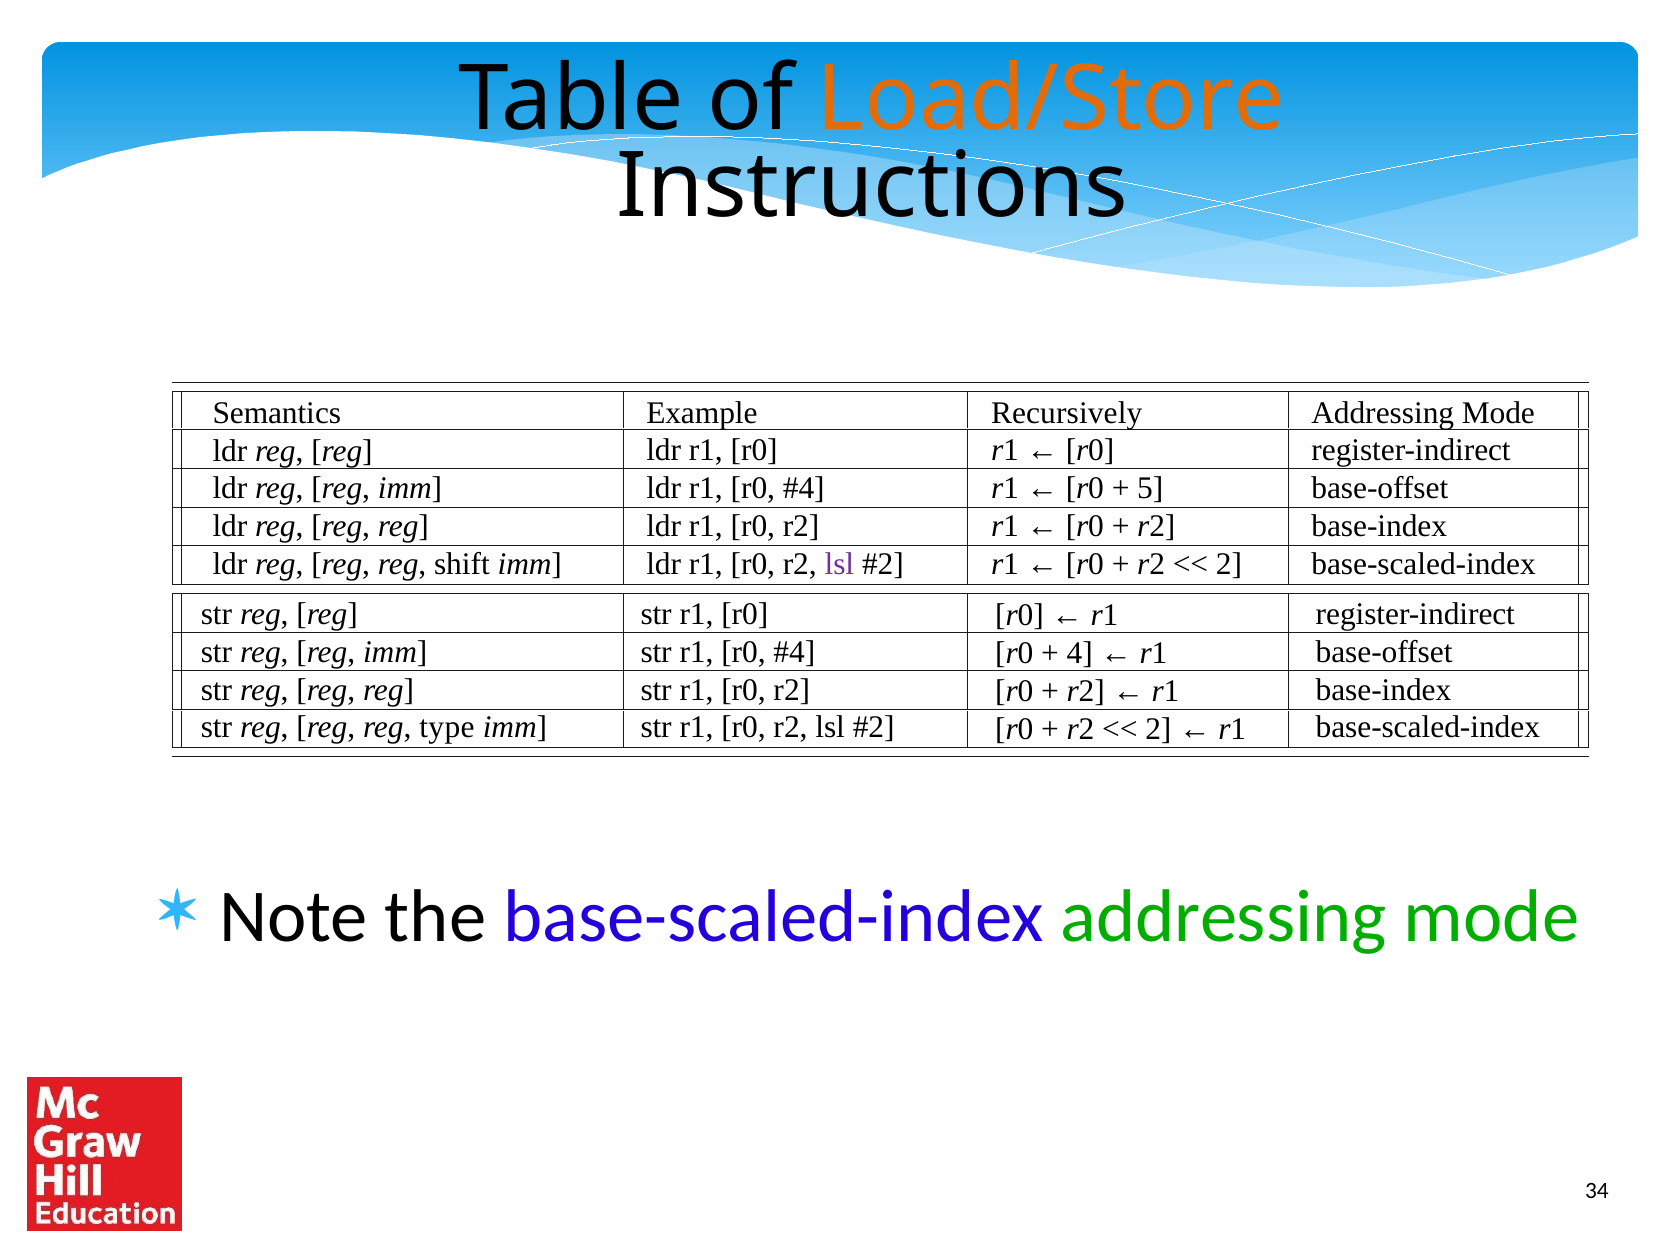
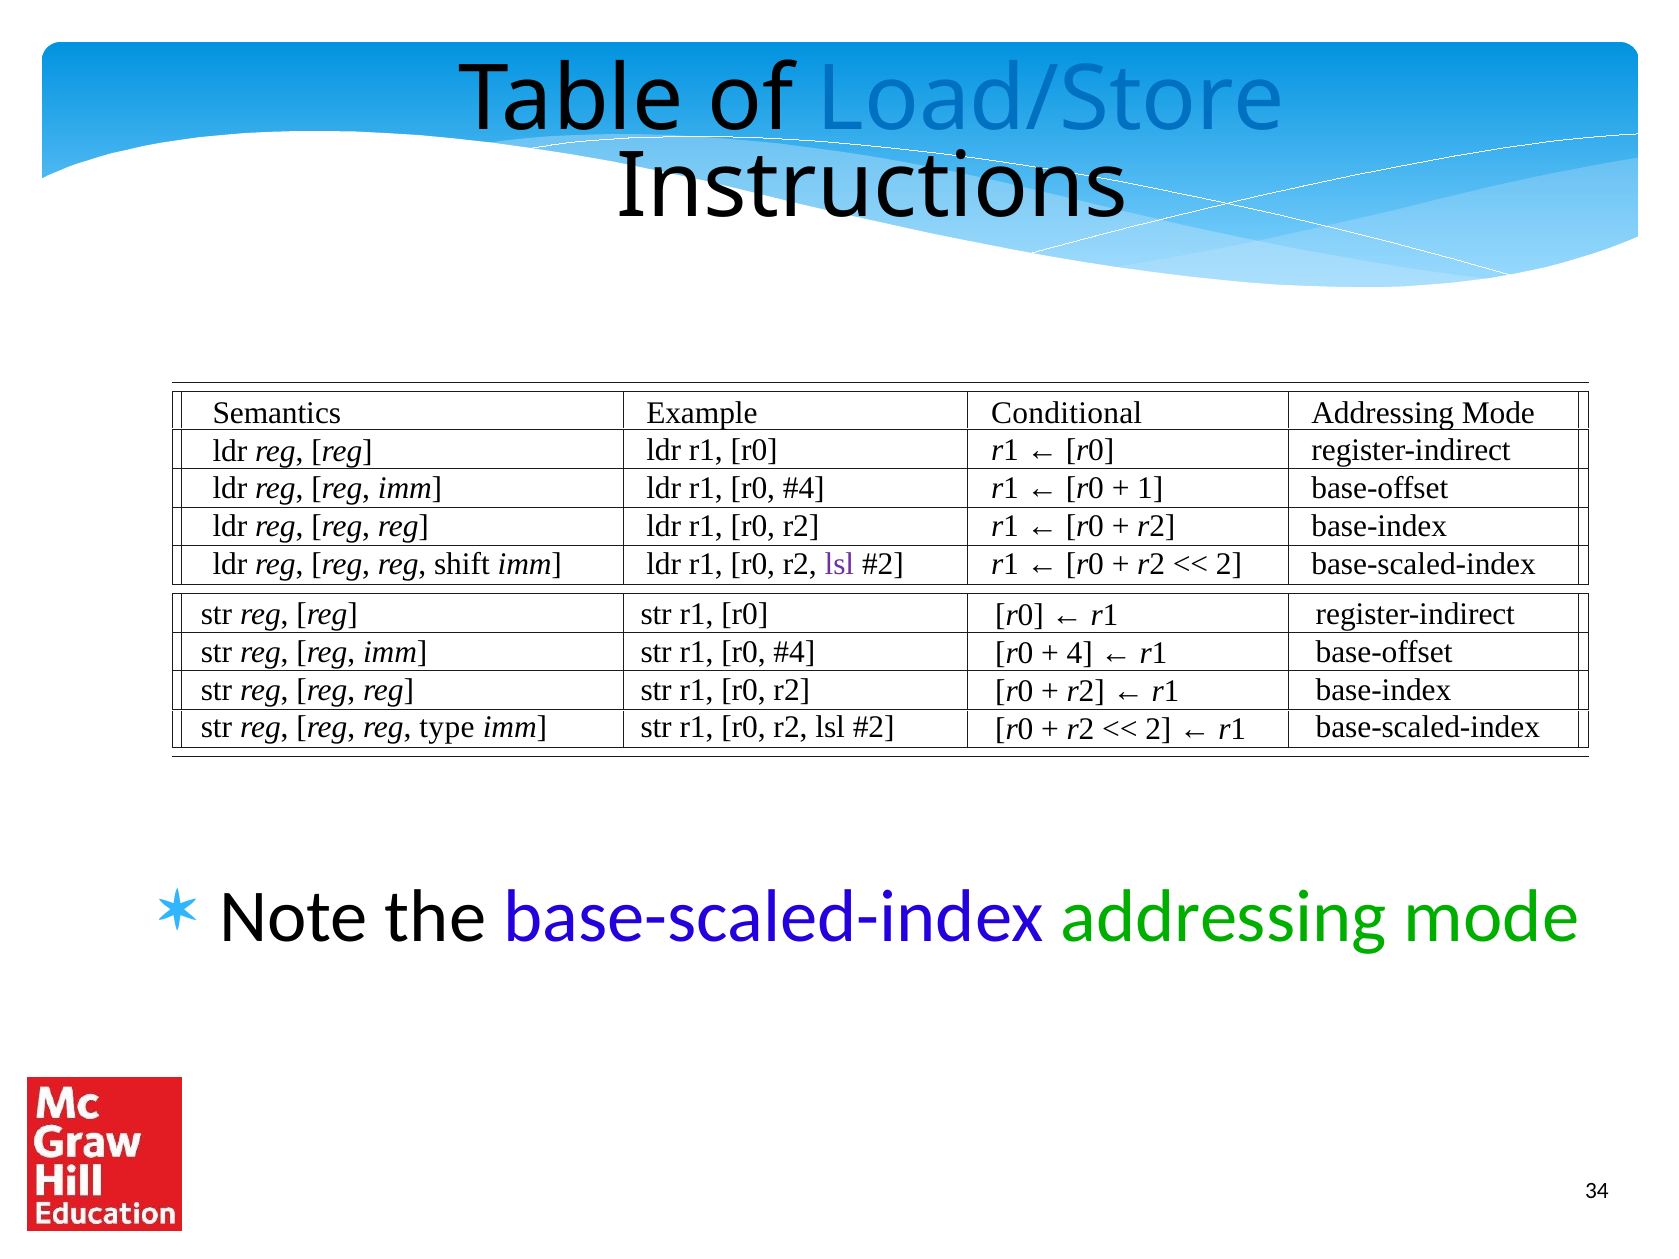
Load/Store colour: orange -> blue
Recursively: Recursively -> Conditional
5: 5 -> 1
